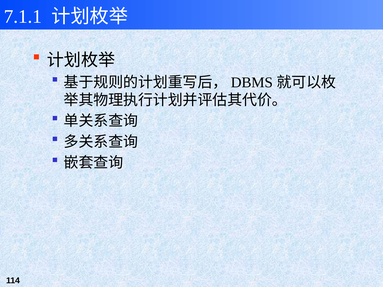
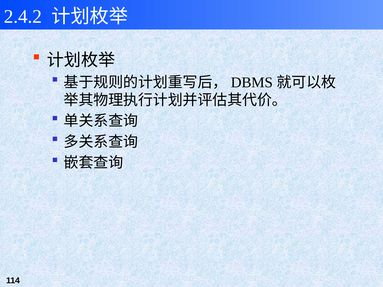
7.1.1: 7.1.1 -> 2.4.2
